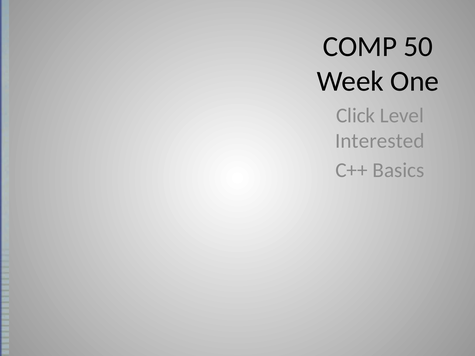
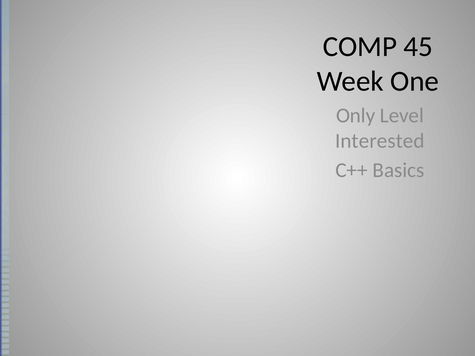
50: 50 -> 45
Click: Click -> Only
